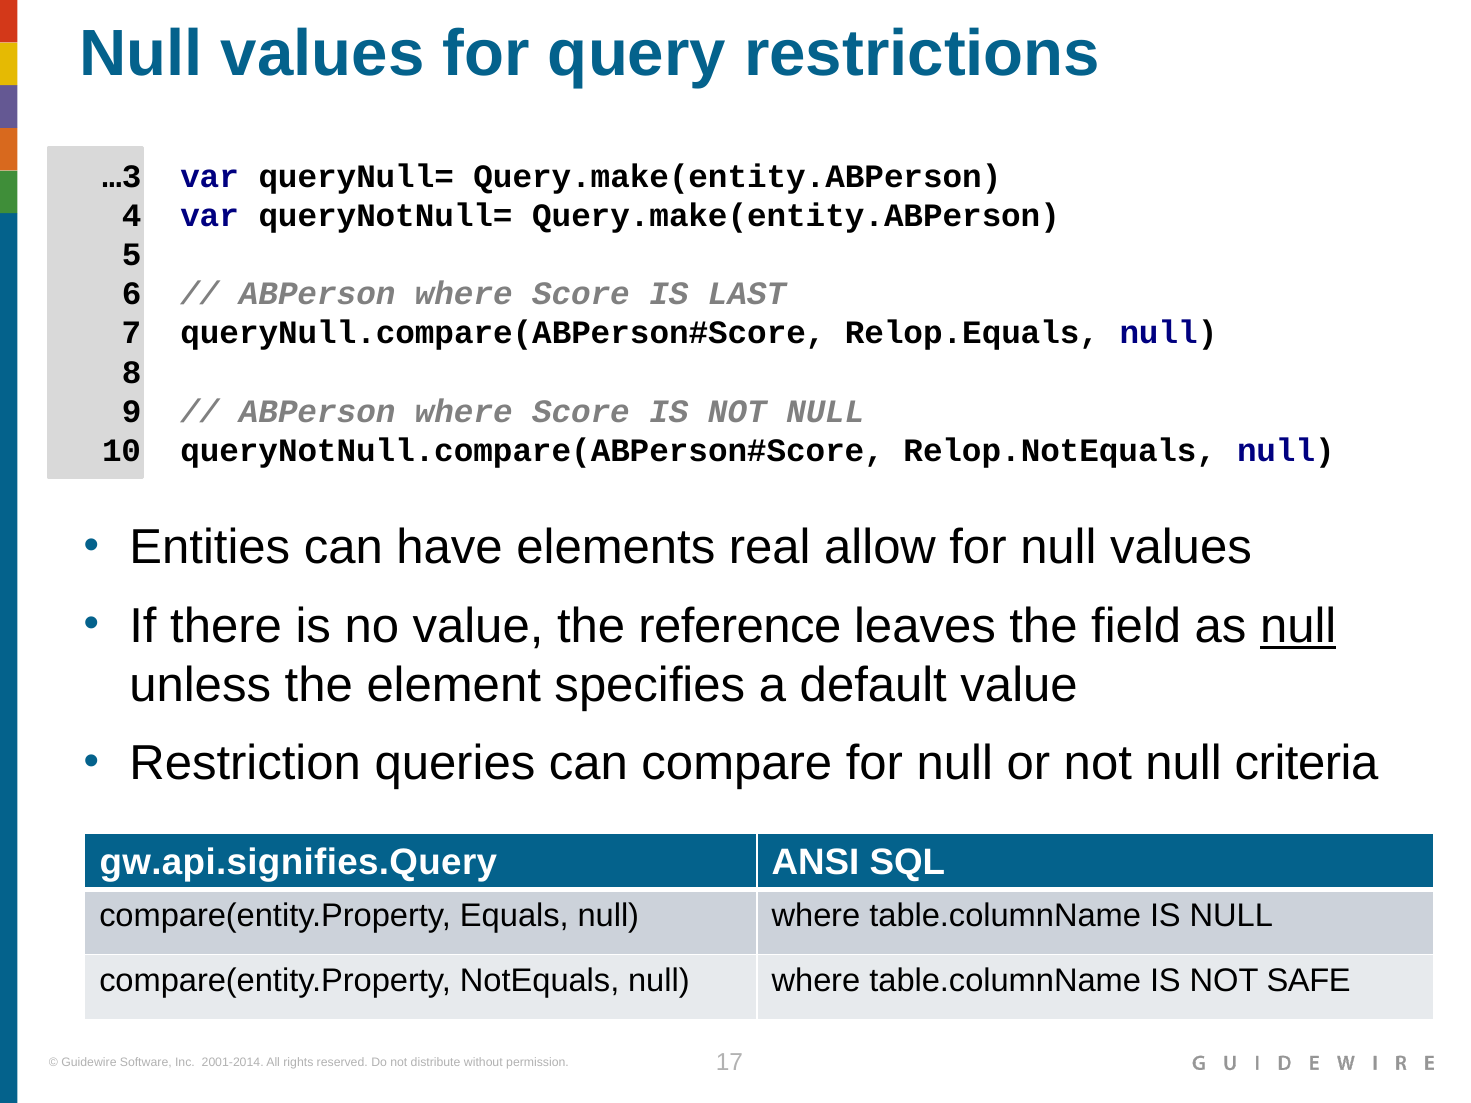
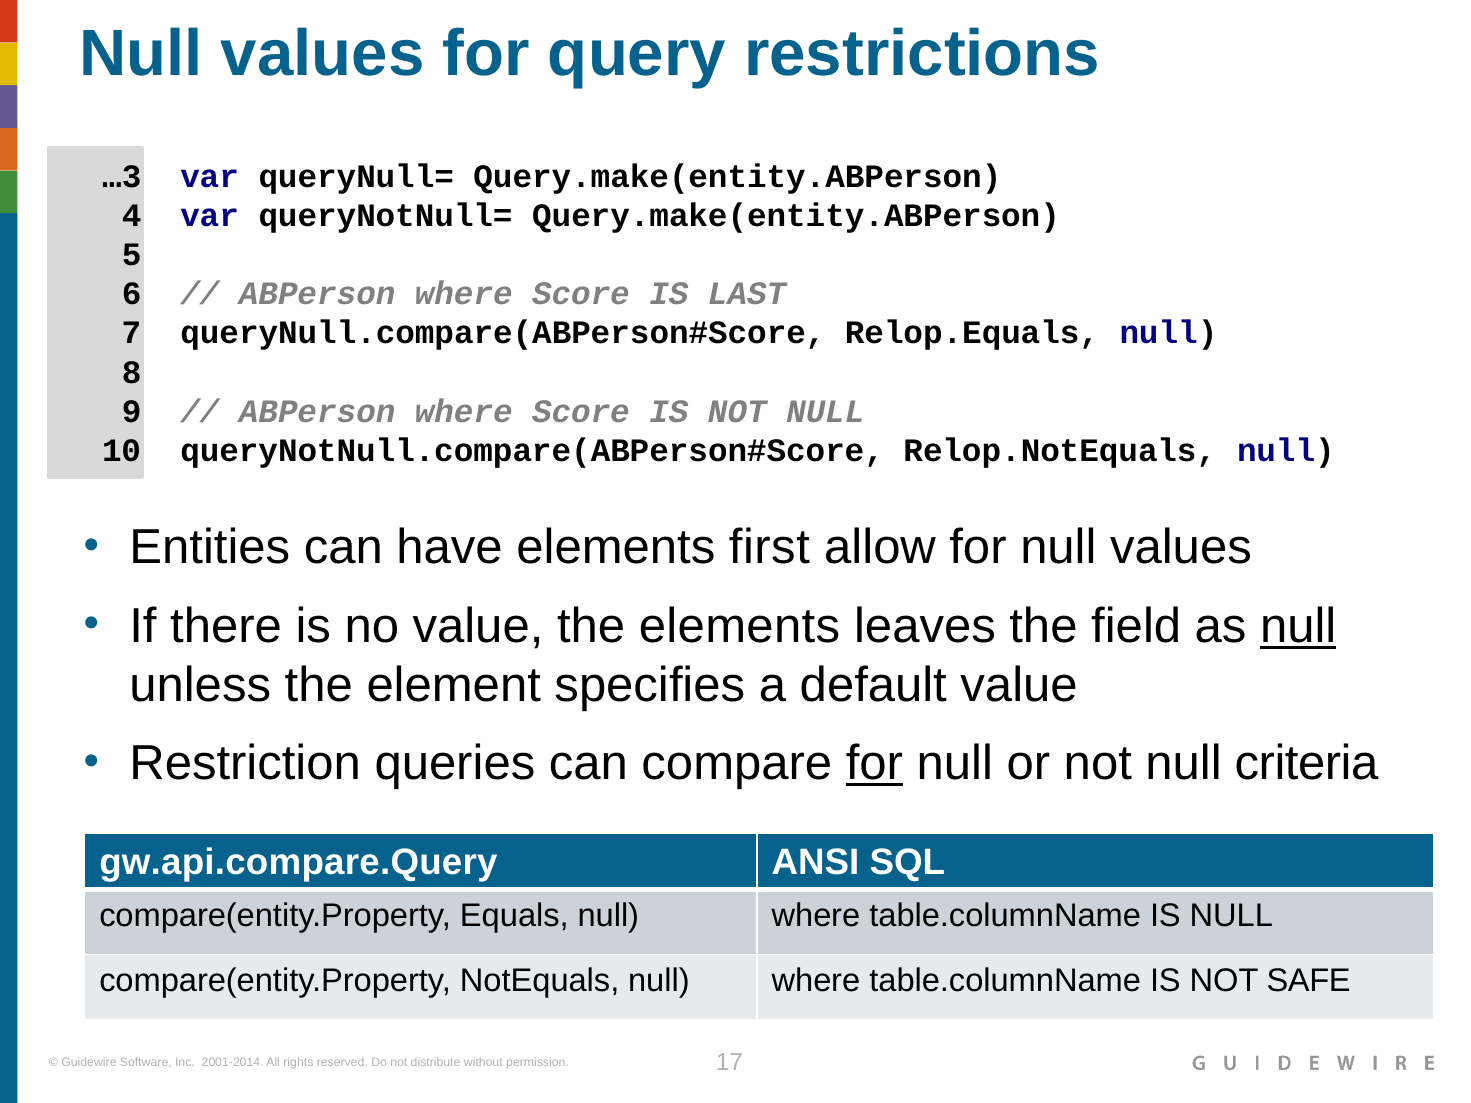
real: real -> first
the reference: reference -> elements
for at (874, 764) underline: none -> present
gw.api.signifies.Query: gw.api.signifies.Query -> gw.api.compare.Query
